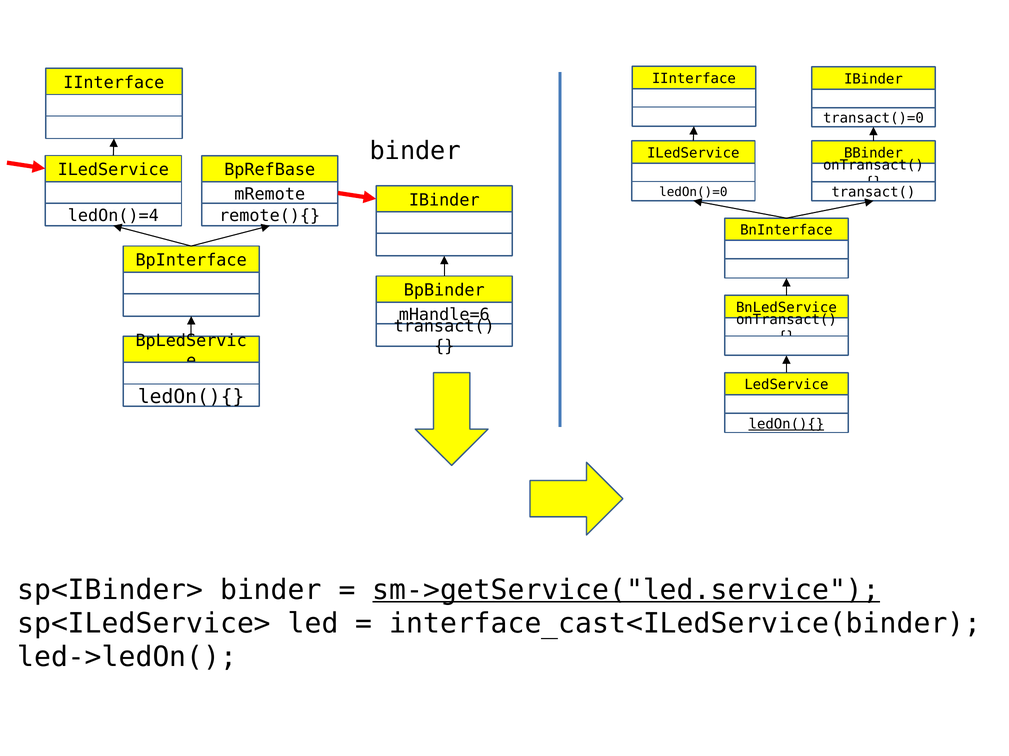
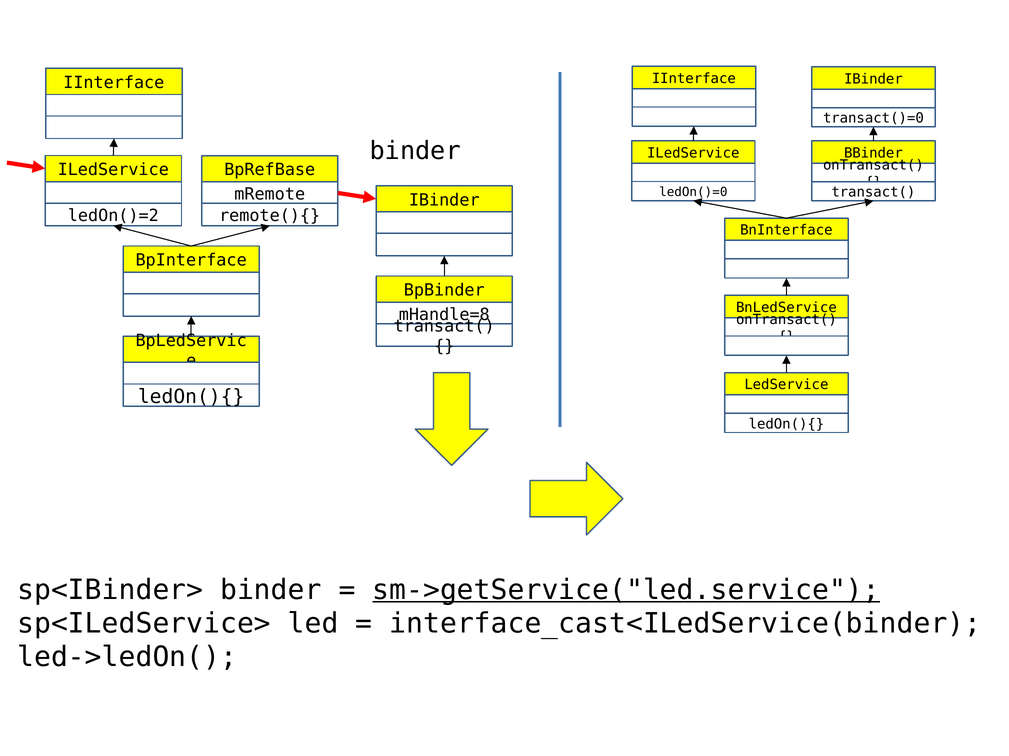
ledOn()=4: ledOn()=4 -> ledOn()=2
mHandle=6: mHandle=6 -> mHandle=8
ledOn(){ at (786, 424) underline: present -> none
